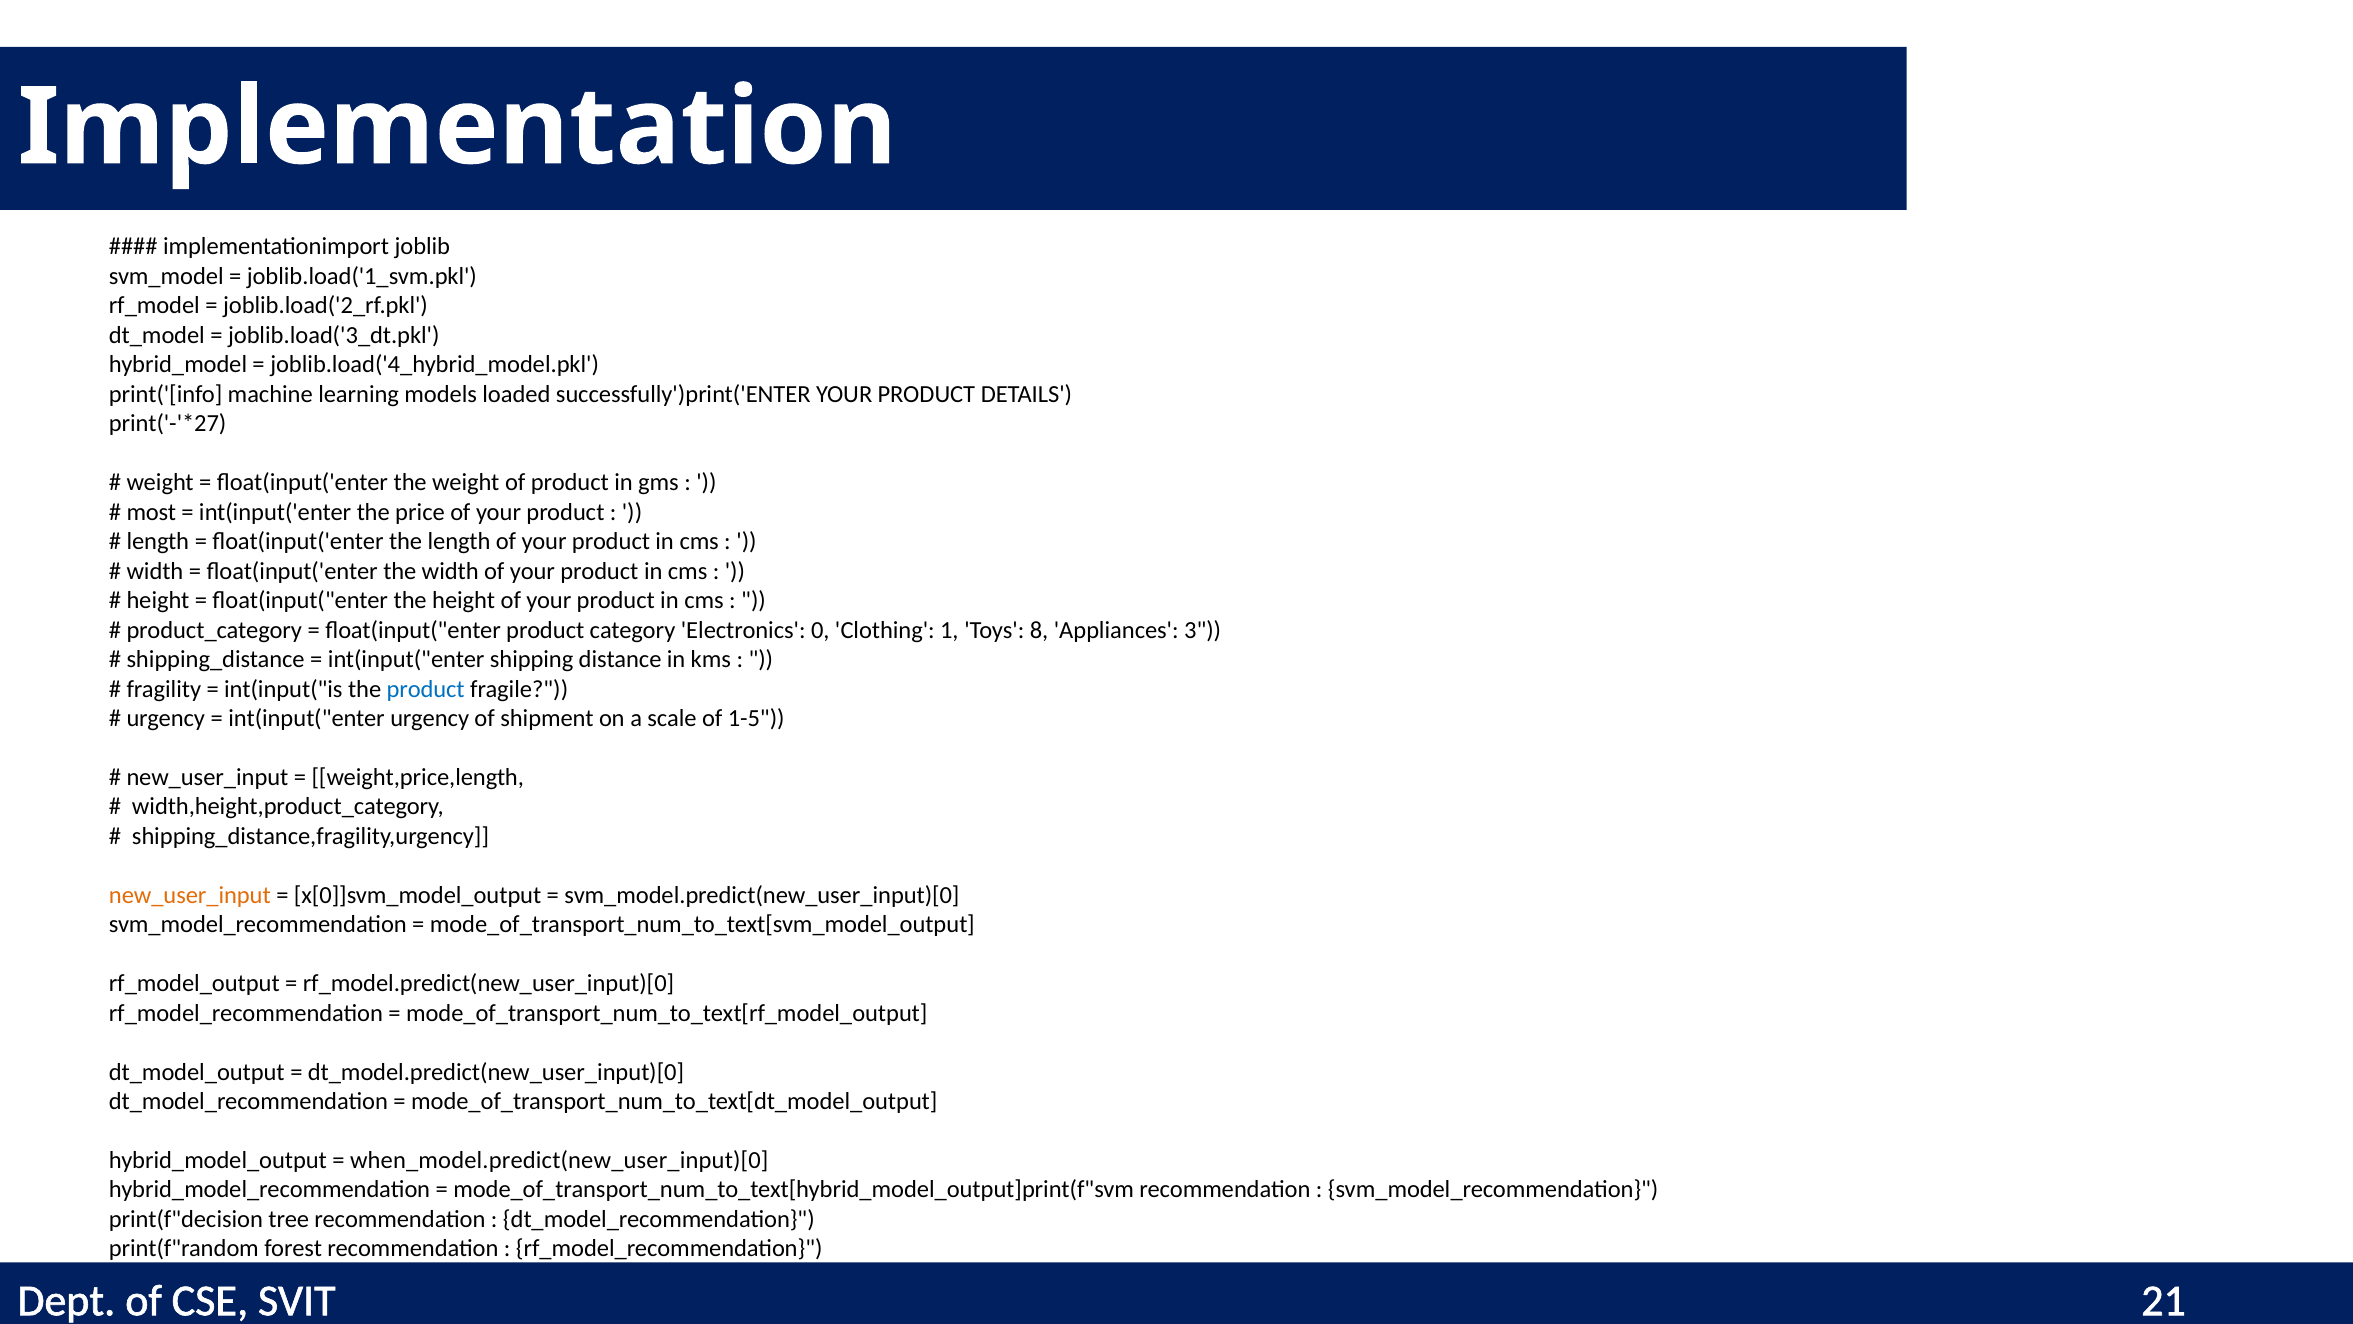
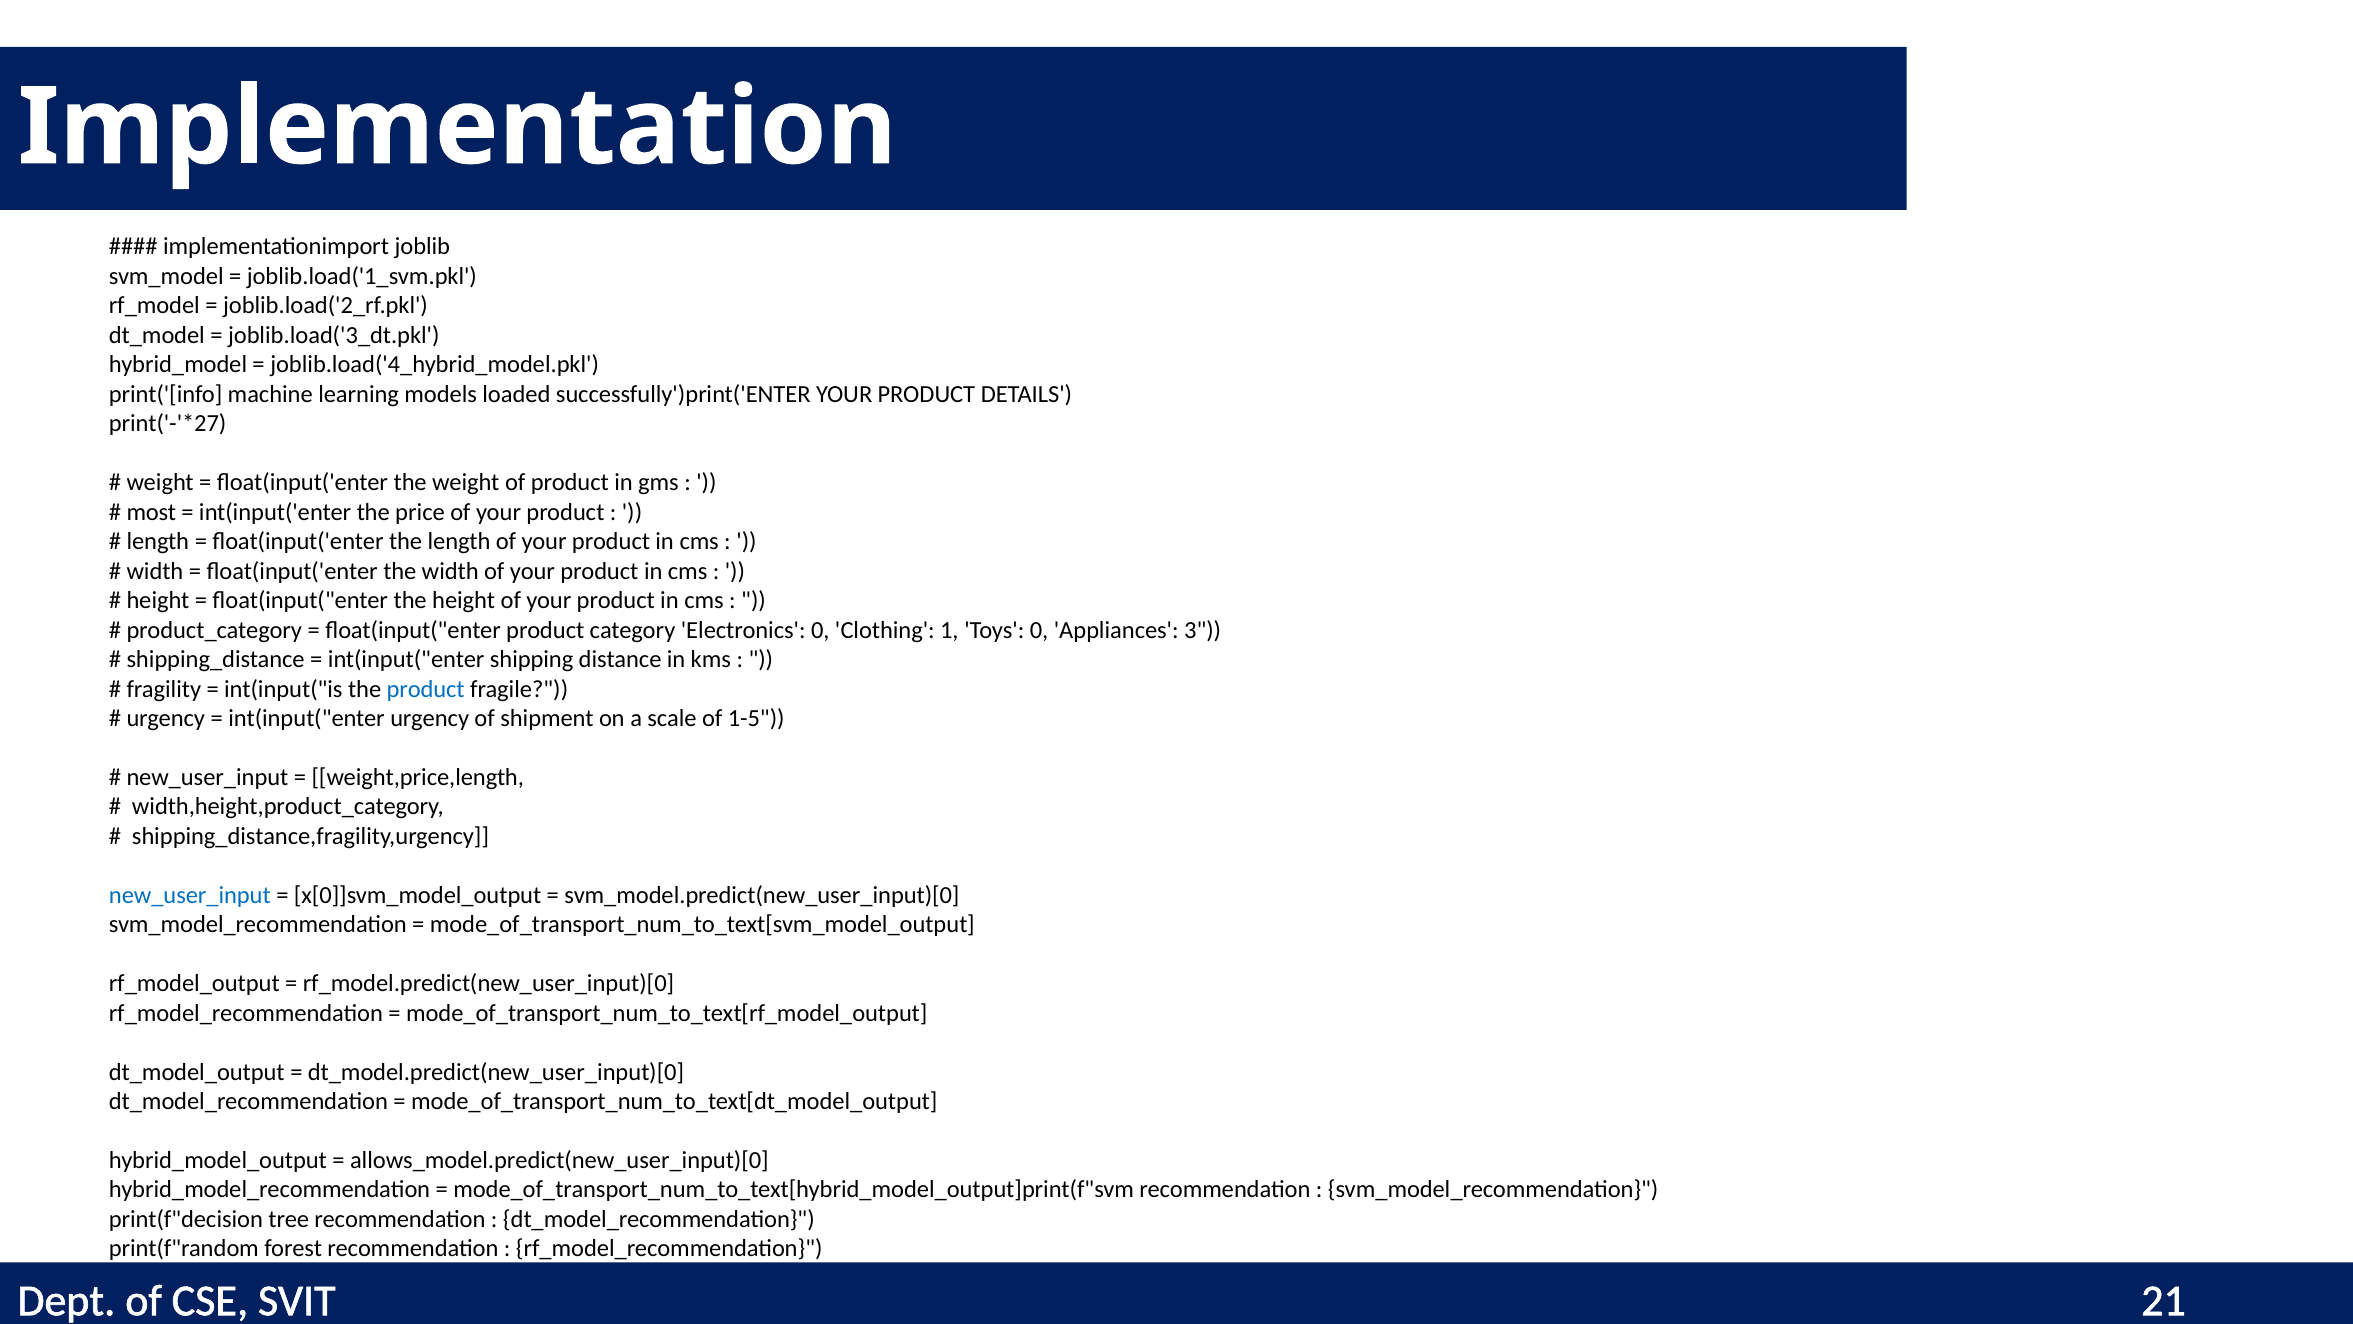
Toys 8: 8 -> 0
new_user_input at (190, 895) colour: orange -> blue
when_model.predict(new_user_input)[0: when_model.predict(new_user_input)[0 -> allows_model.predict(new_user_input)[0
